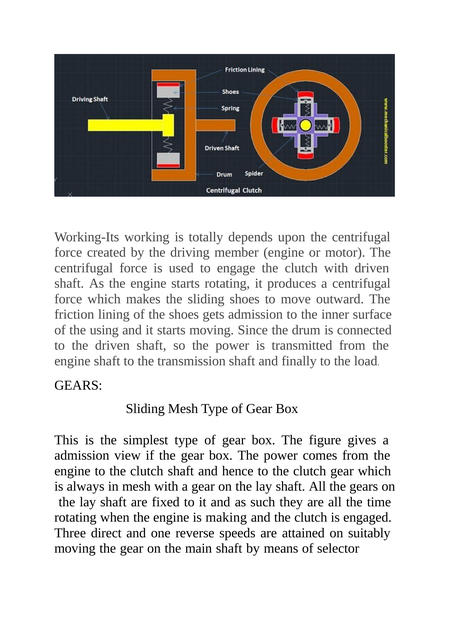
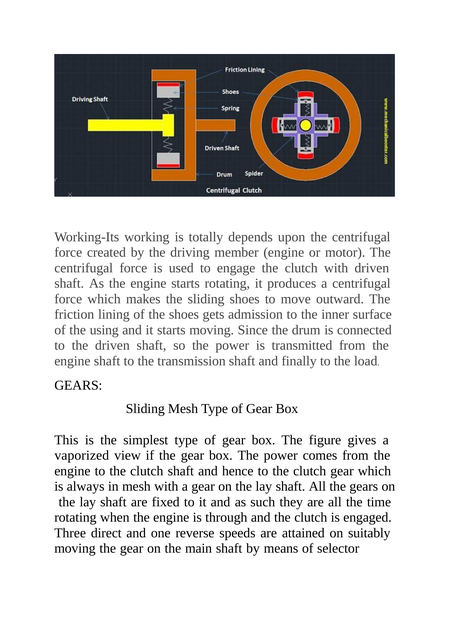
admission at (82, 455): admission -> vaporized
making: making -> through
